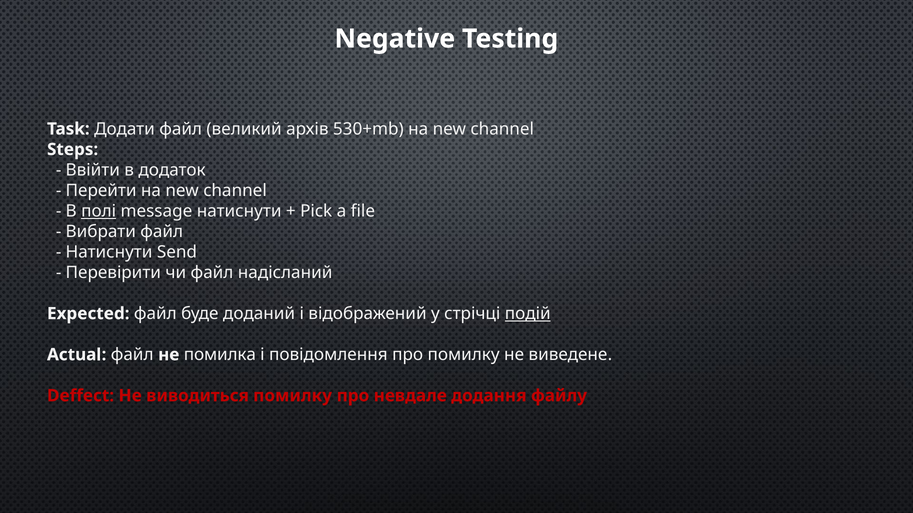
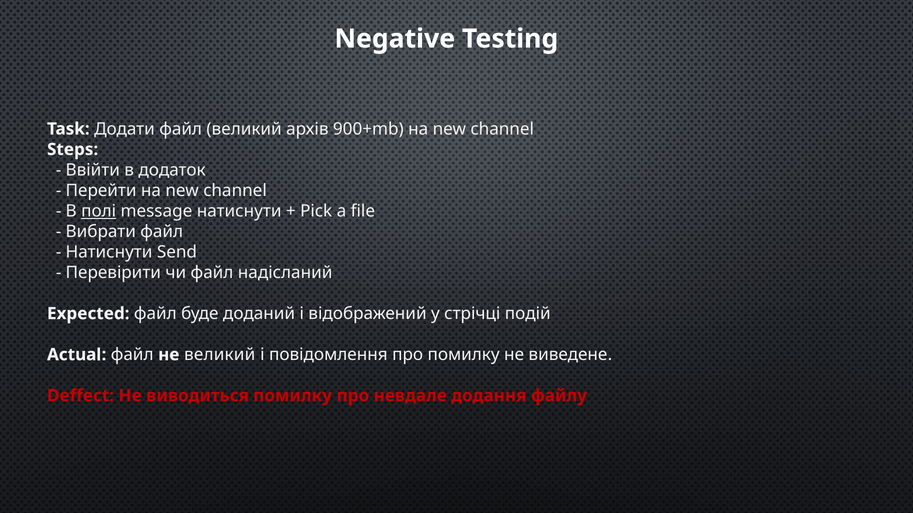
530+mb: 530+mb -> 900+mb
подій underline: present -> none
не помилка: помилка -> великий
